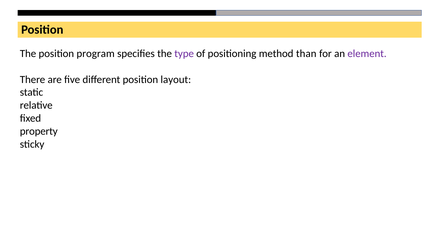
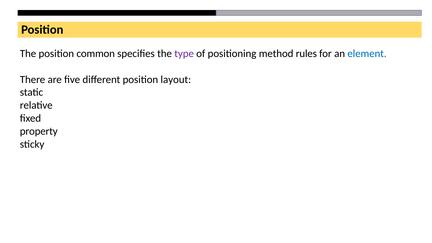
program: program -> common
than: than -> rules
element colour: purple -> blue
